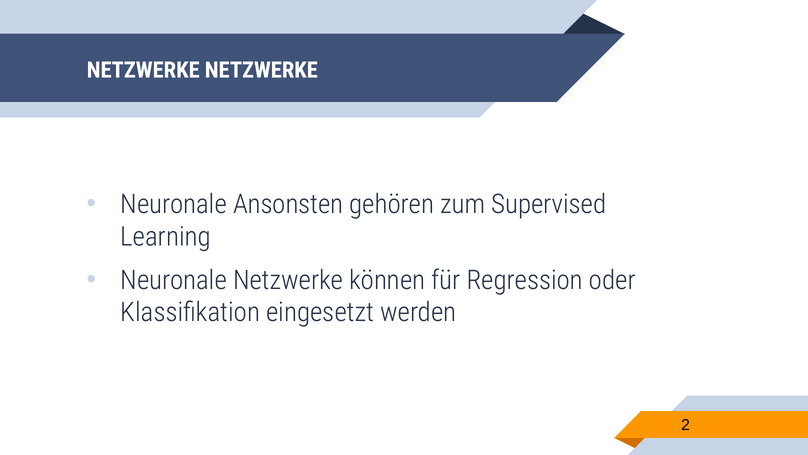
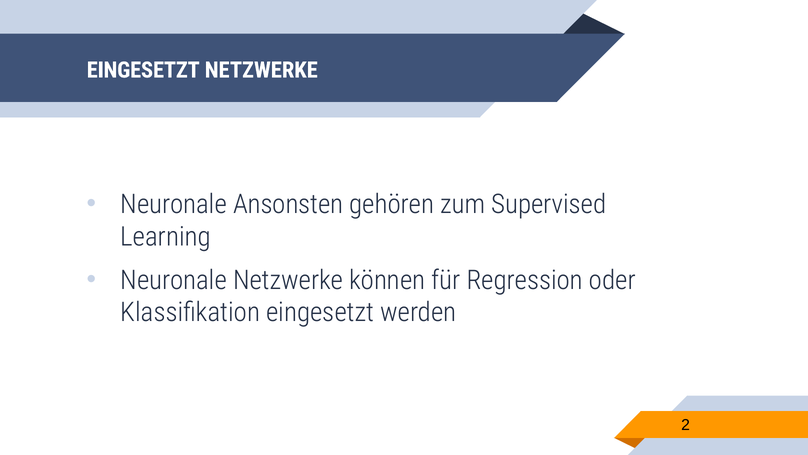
NETZWERKE at (143, 70): NETZWERKE -> EINGESETZT
